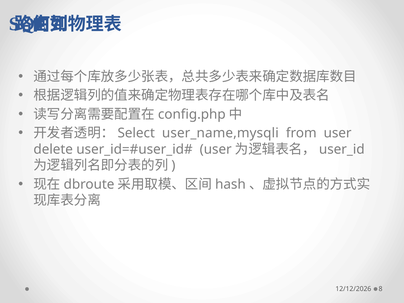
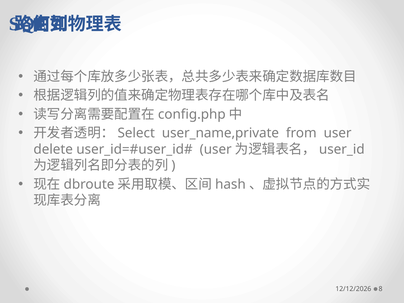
user_name,mysqli: user_name,mysqli -> user_name,private
